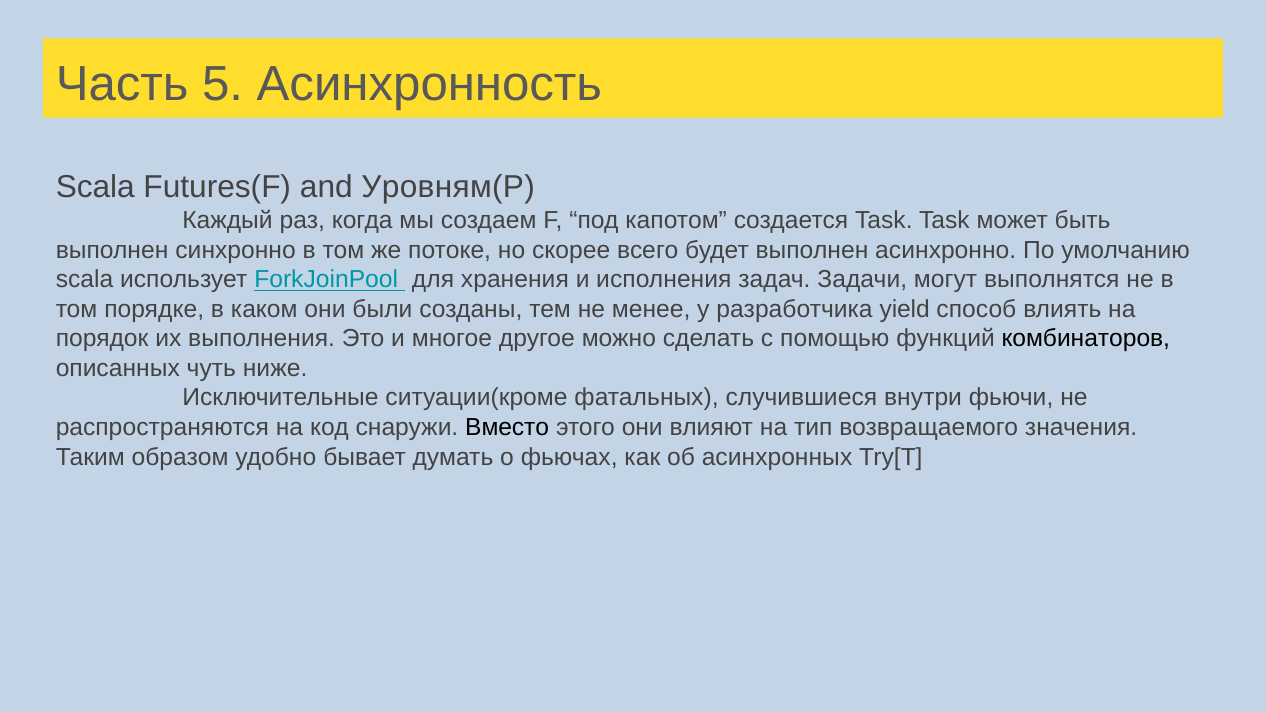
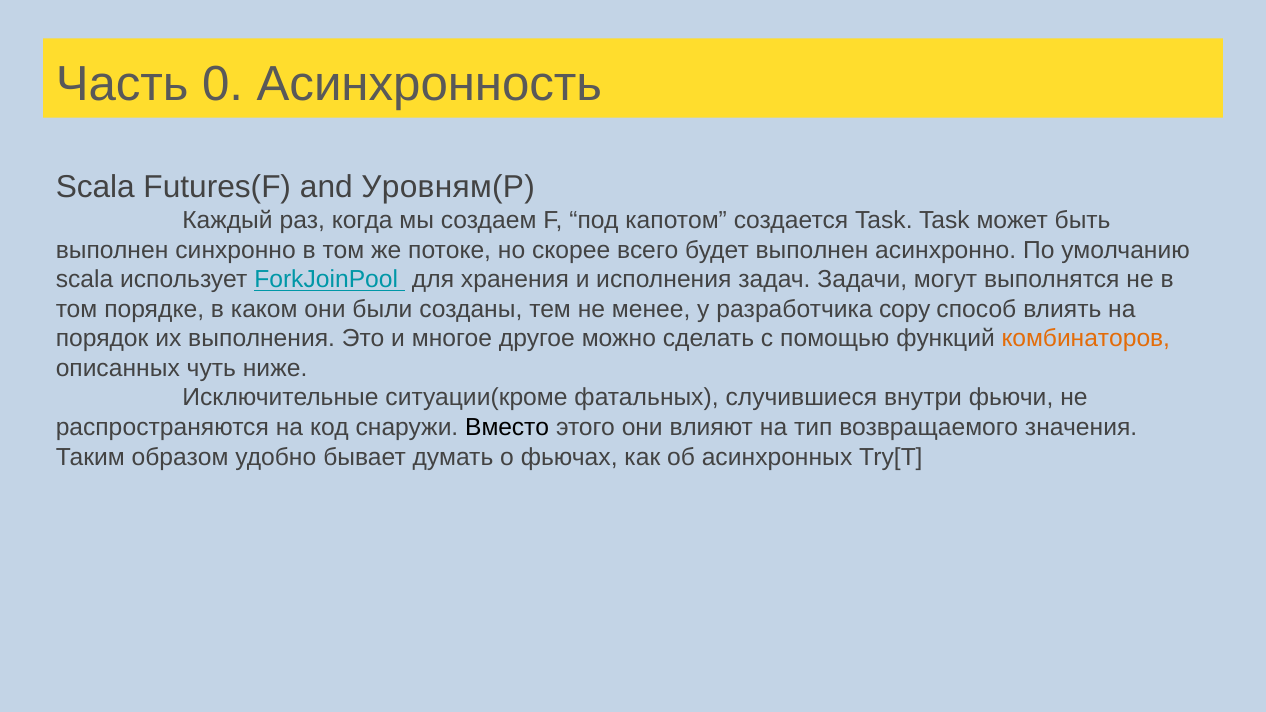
5: 5 -> 0
yield: yield -> copy
комбинаторов colour: black -> orange
